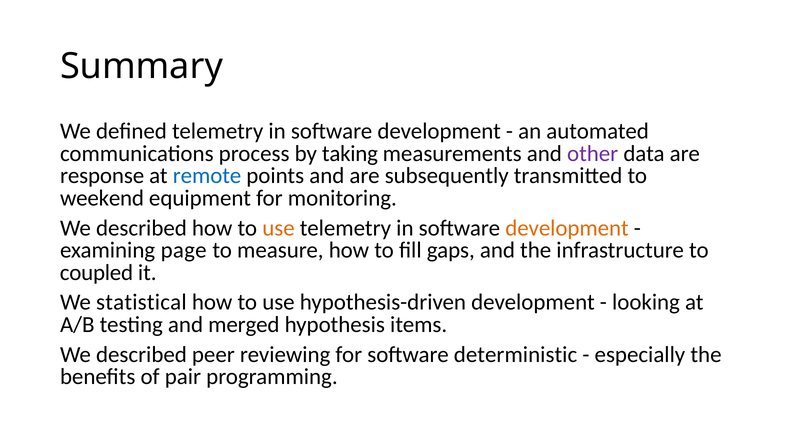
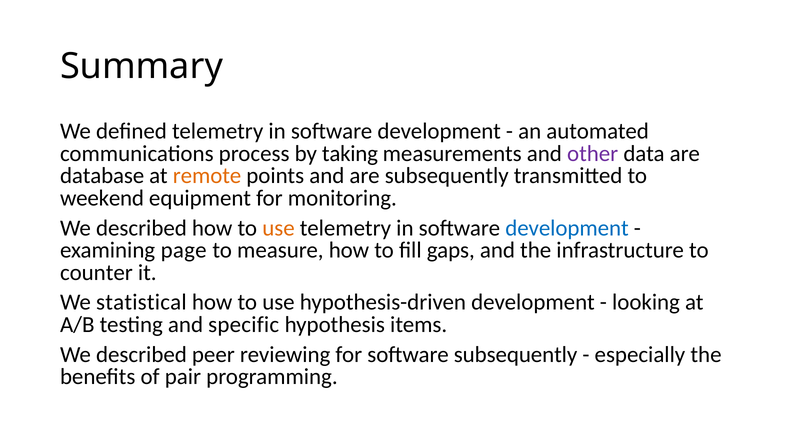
response: response -> database
remote colour: blue -> orange
development at (567, 228) colour: orange -> blue
coupled: coupled -> counter
merged: merged -> specific
software deterministic: deterministic -> subsequently
